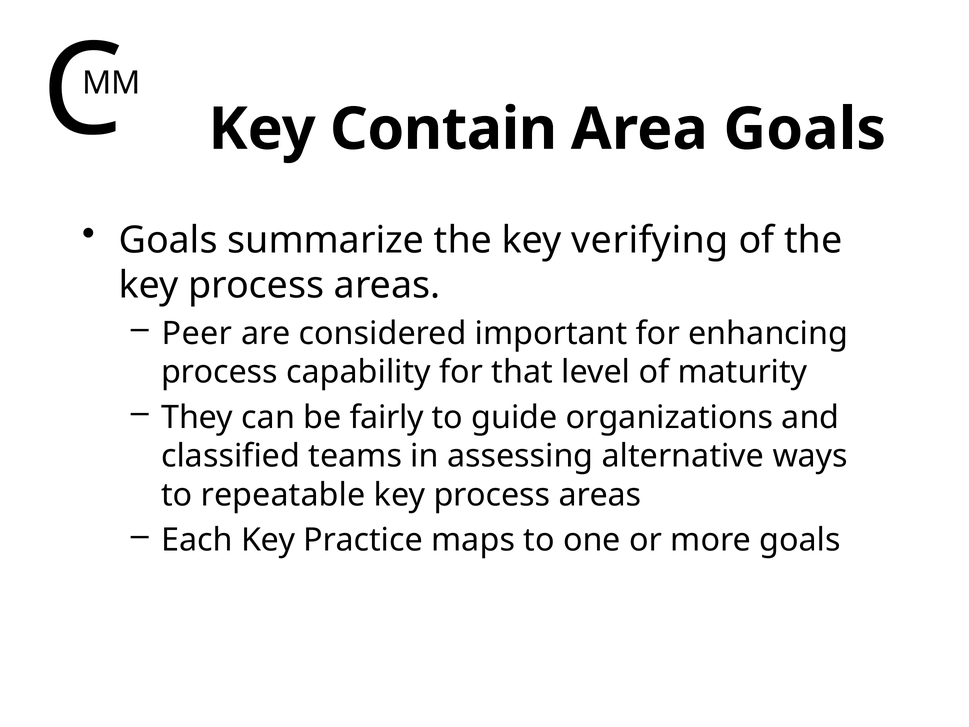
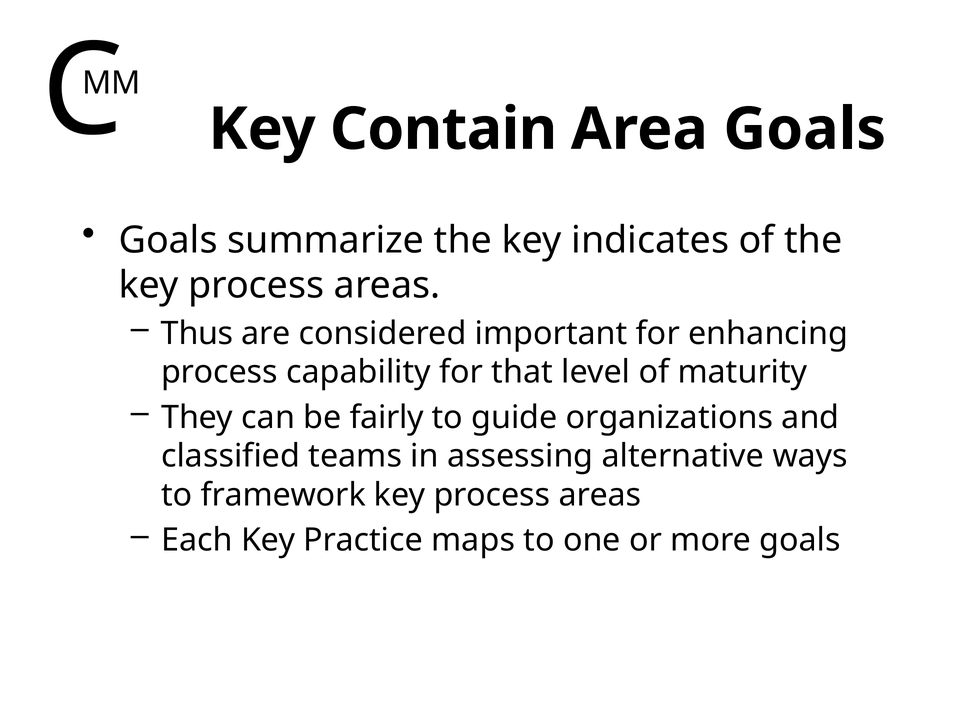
verifying: verifying -> indicates
Peer: Peer -> Thus
repeatable: repeatable -> framework
